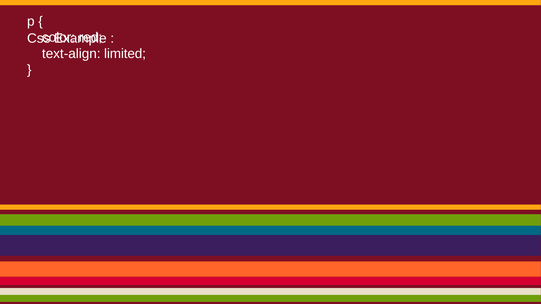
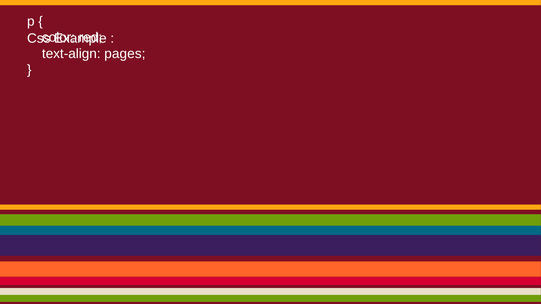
limited: limited -> pages
